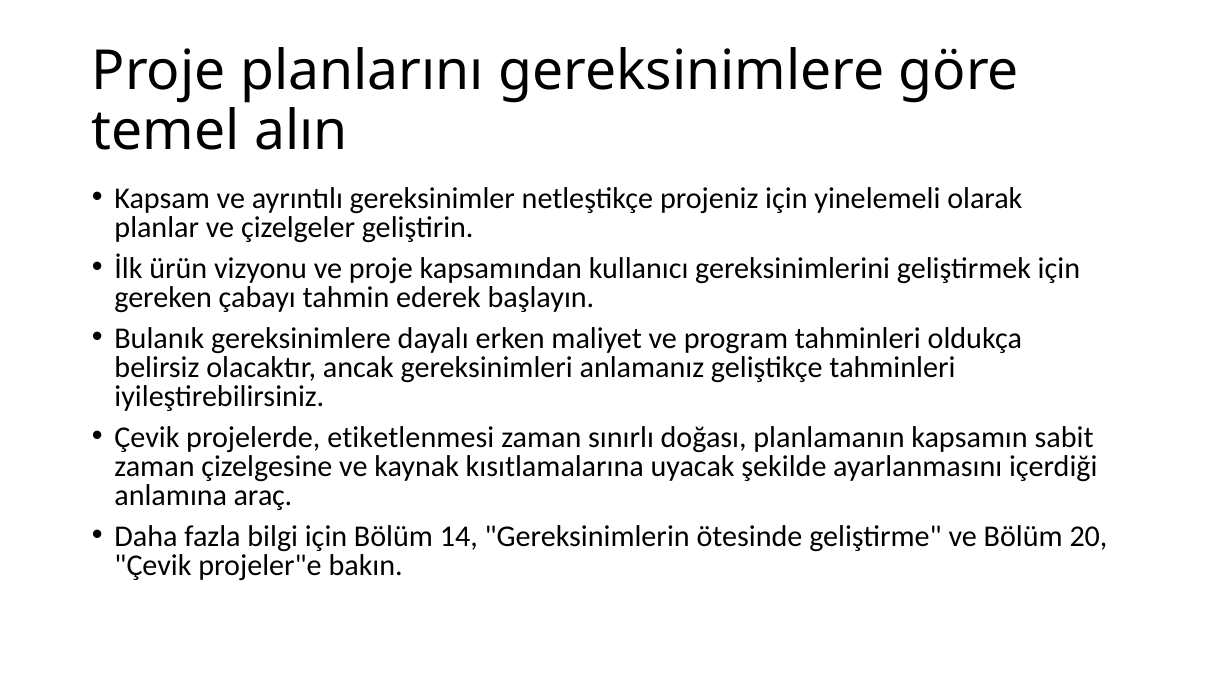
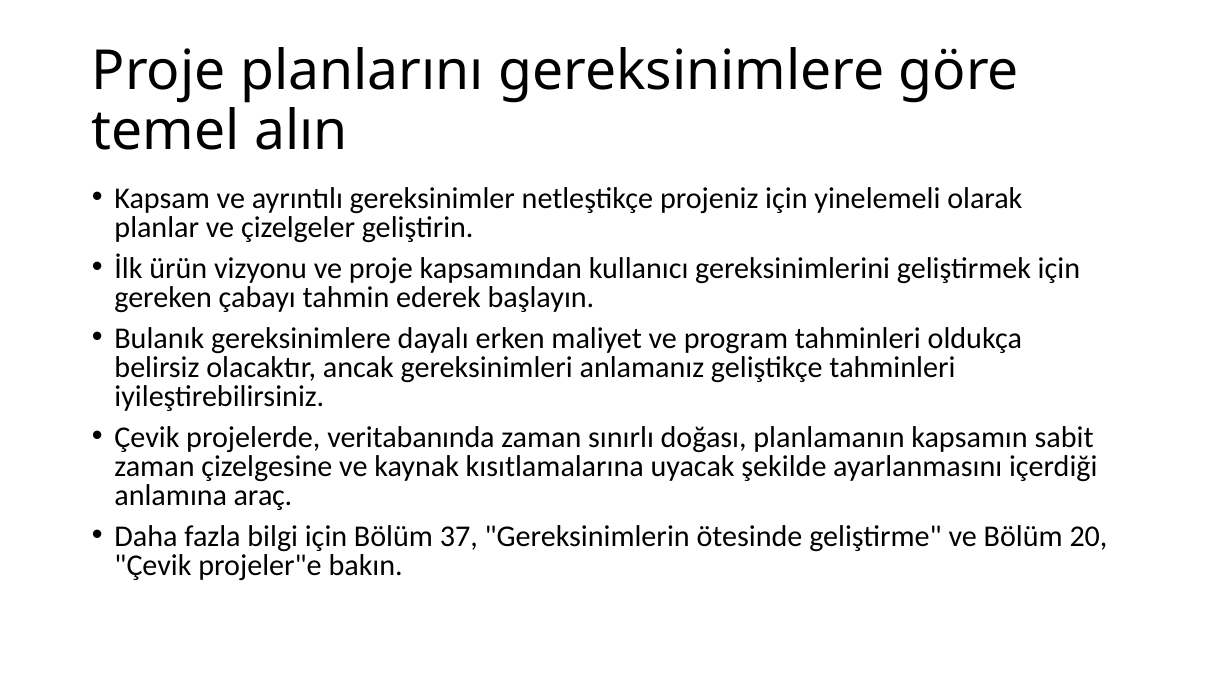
etiketlenmesi: etiketlenmesi -> veritabanında
14: 14 -> 37
